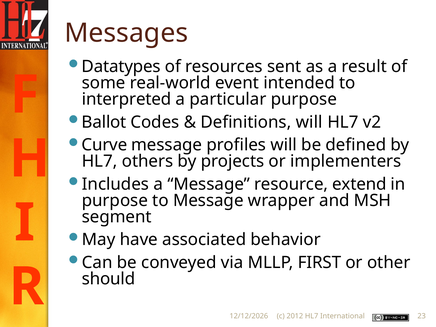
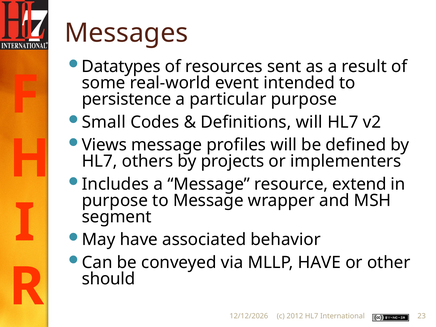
interpreted: interpreted -> persistence
Ballot: Ballot -> Small
Curve: Curve -> Views
MLLP FIRST: FIRST -> HAVE
